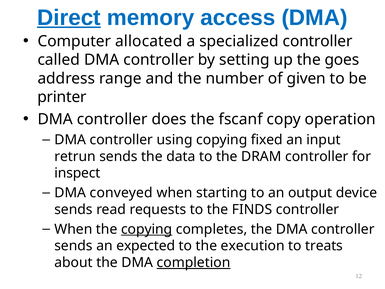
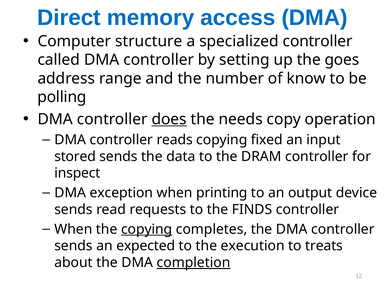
Direct underline: present -> none
allocated: allocated -> structure
given: given -> know
printer: printer -> polling
does underline: none -> present
fscanf: fscanf -> needs
using: using -> reads
retrun: retrun -> stored
conveyed: conveyed -> exception
starting: starting -> printing
